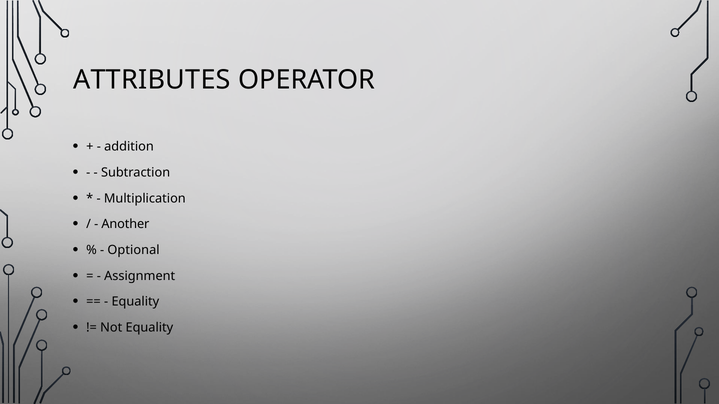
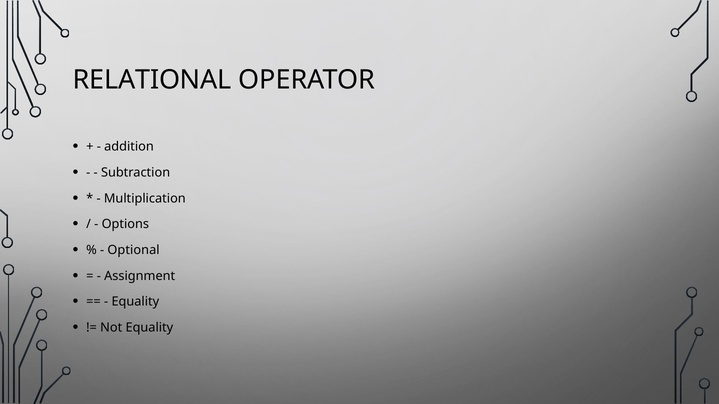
ATTRIBUTES: ATTRIBUTES -> RELATIONAL
Another: Another -> Options
